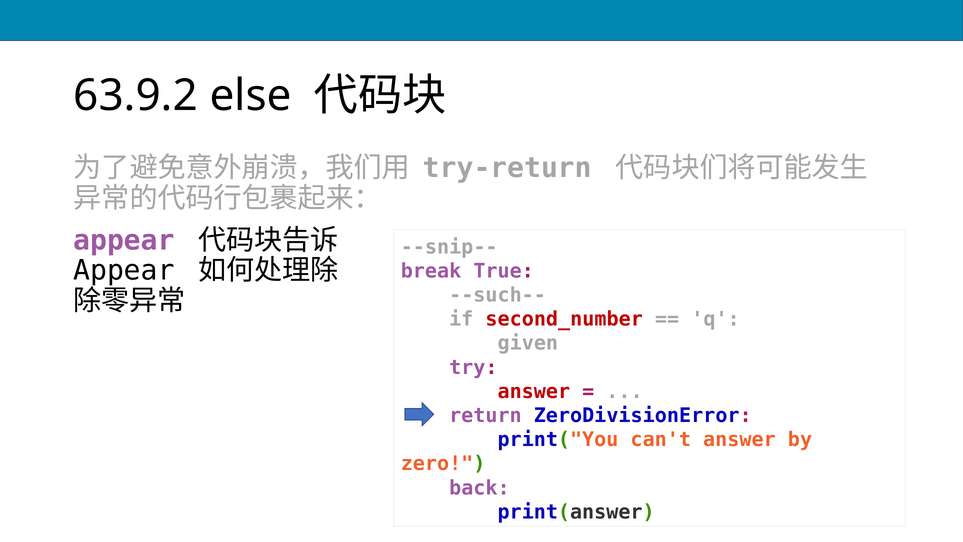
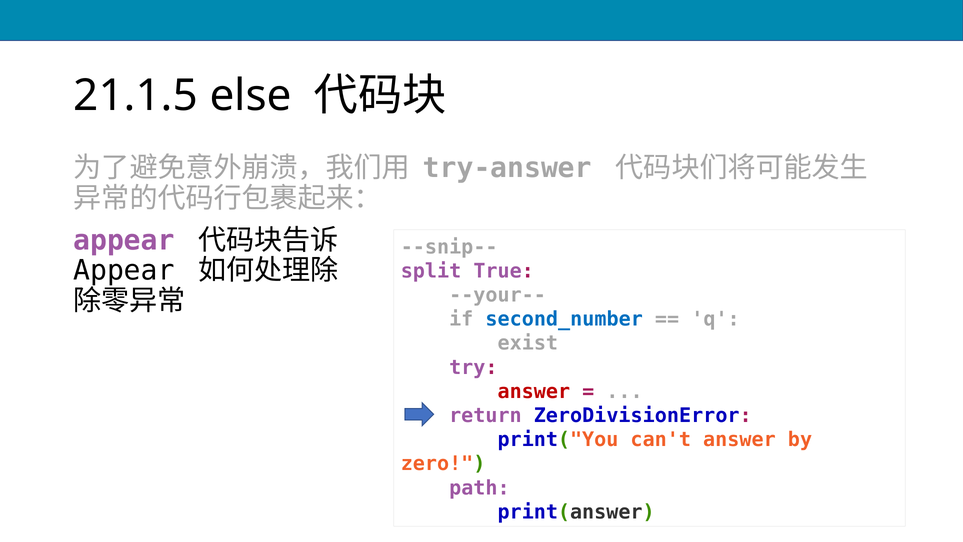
63.9.2: 63.9.2 -> 21.1.5
try-return: try-return -> try-answer
break: break -> split
--such--: --such-- -> --your--
second_number colour: red -> blue
given: given -> exist
back: back -> path
